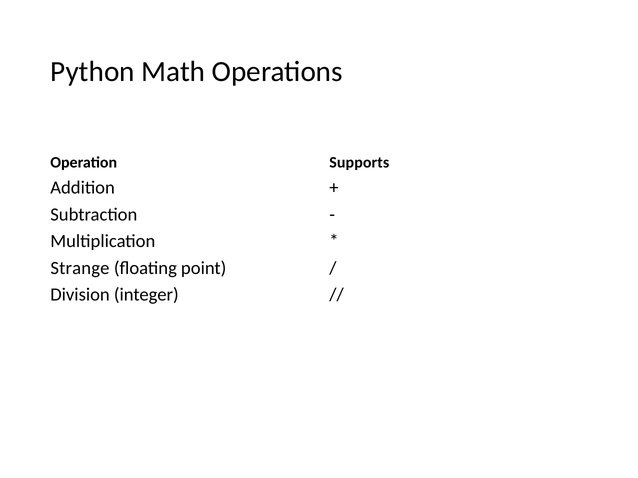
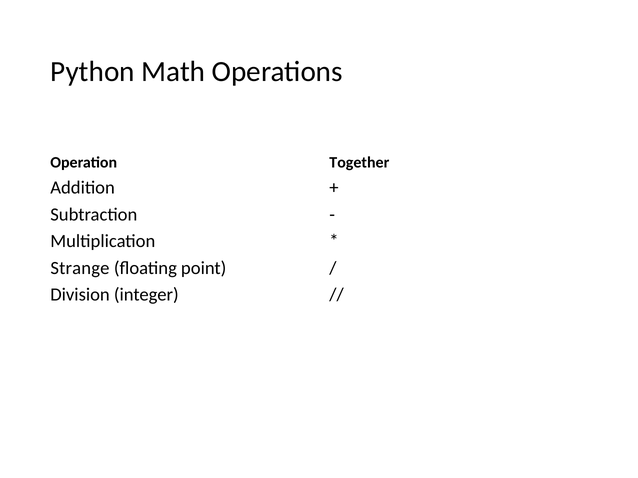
Supports: Supports -> Together
